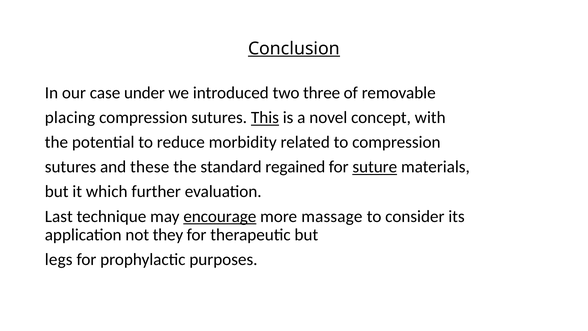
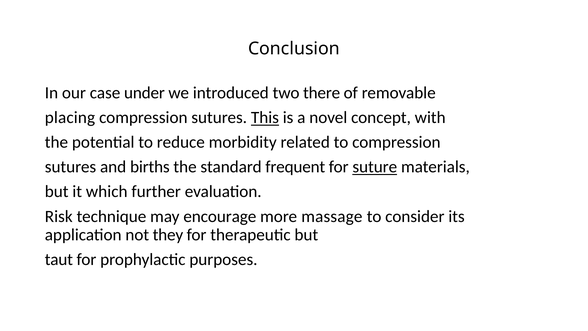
Conclusion underline: present -> none
three: three -> there
these: these -> births
regained: regained -> frequent
Last: Last -> Risk
encourage underline: present -> none
legs: legs -> taut
